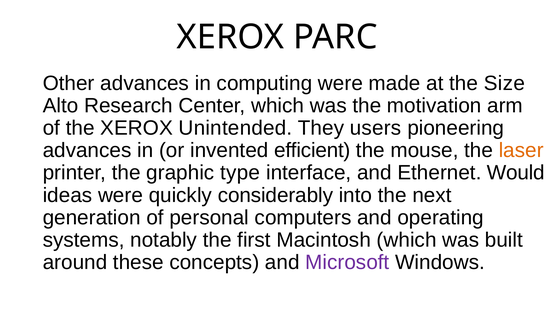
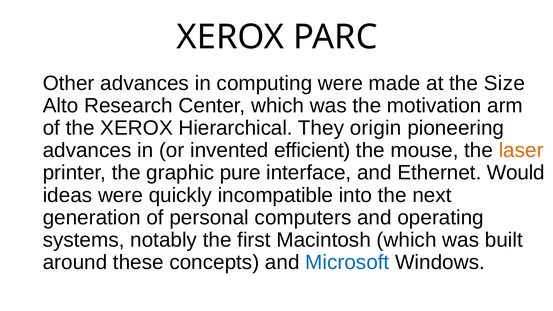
Unintended: Unintended -> Hierarchical
users: users -> origin
type: type -> pure
considerably: considerably -> incompatible
Microsoft colour: purple -> blue
